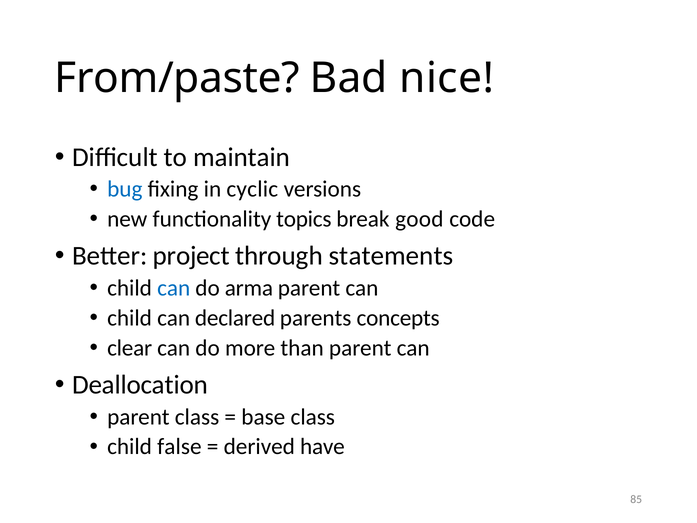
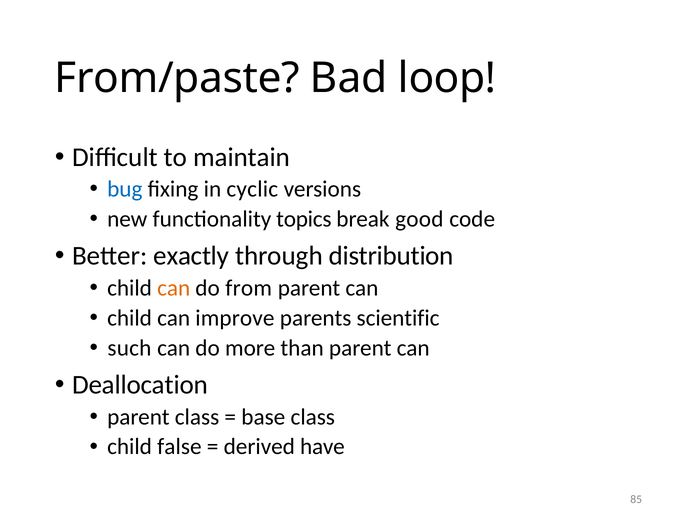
nice: nice -> loop
project: project -> exactly
statements: statements -> distribution
can at (174, 288) colour: blue -> orange
arma: arma -> from
declared: declared -> improve
concepts: concepts -> scientific
clear: clear -> such
